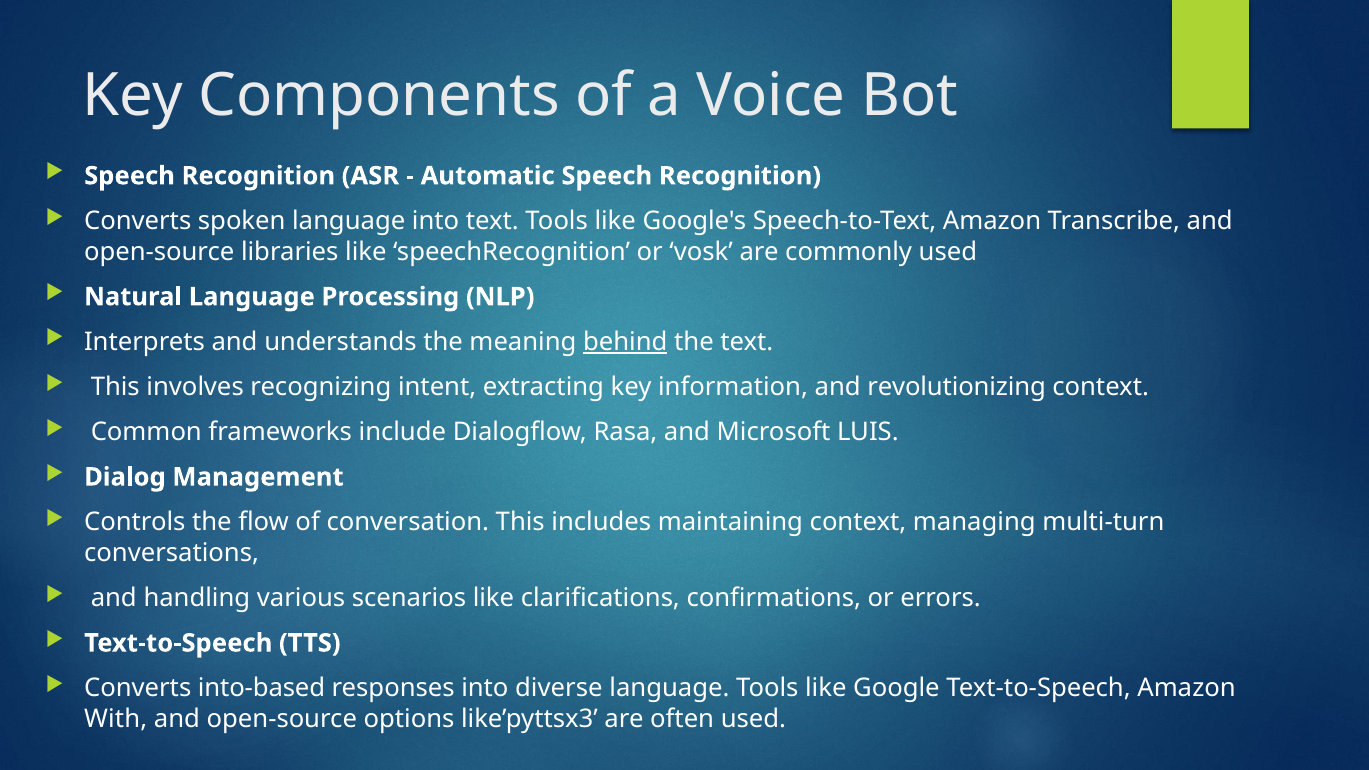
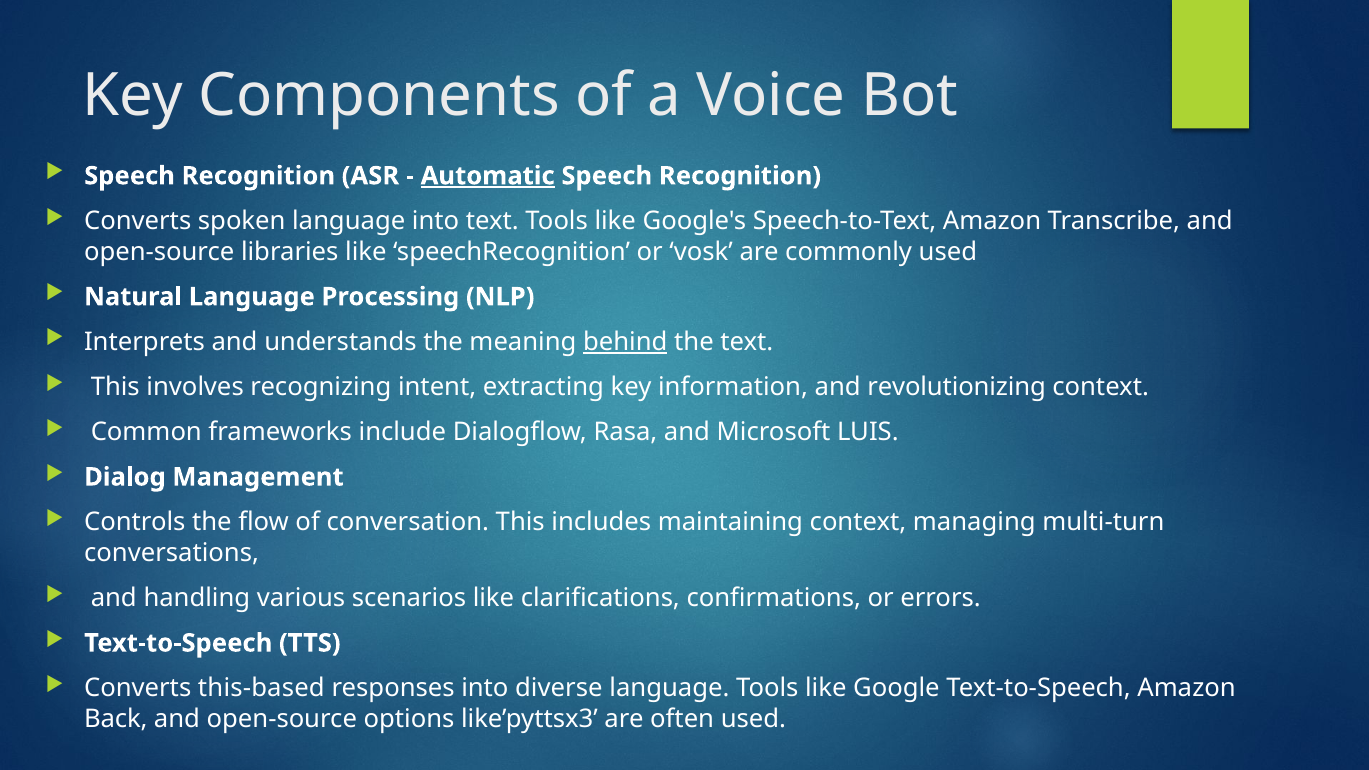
Automatic underline: none -> present
into-based: into-based -> this-based
With: With -> Back
